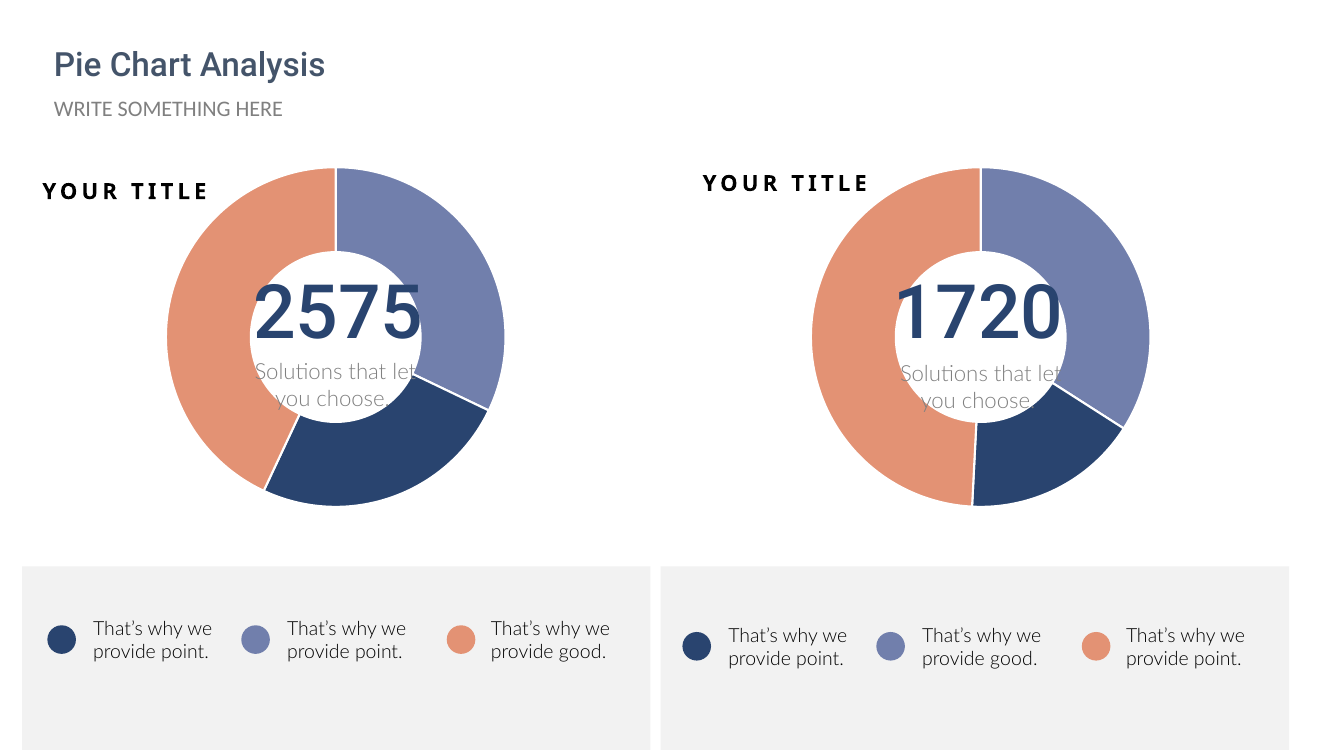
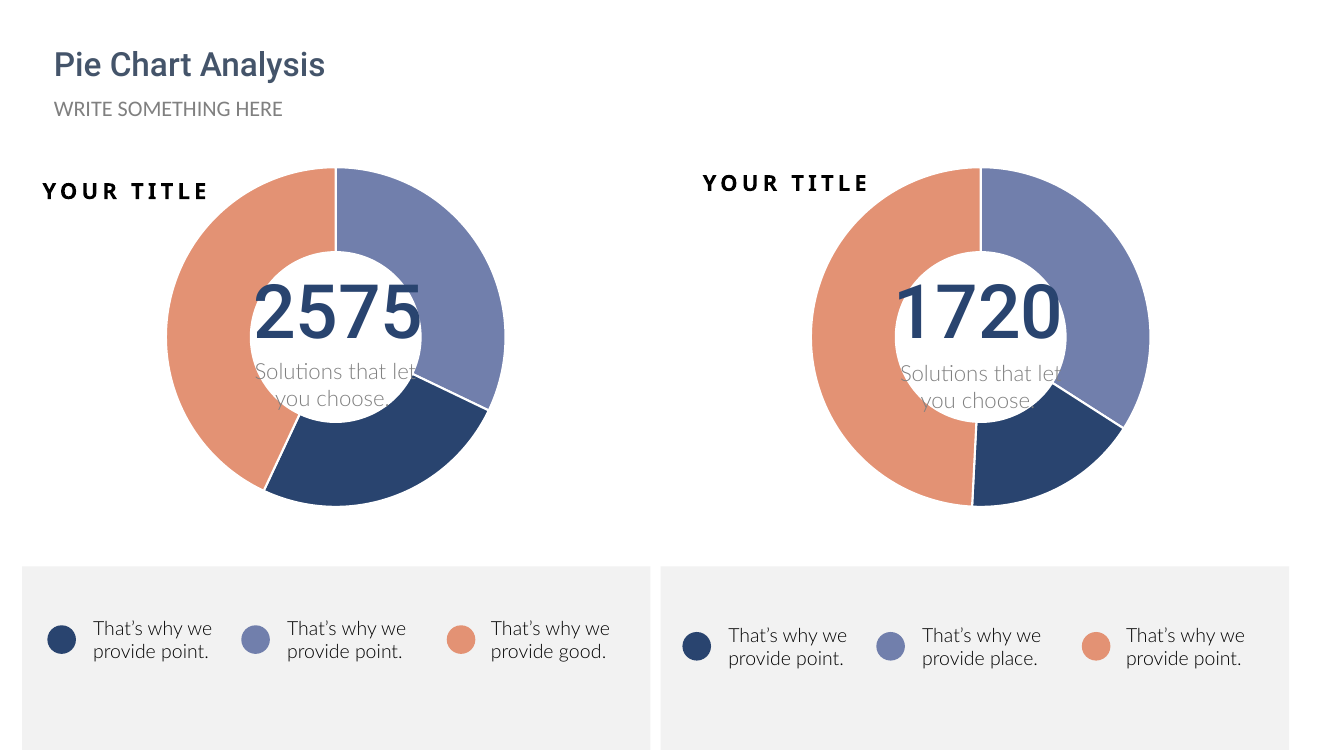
good at (1014, 659): good -> place
